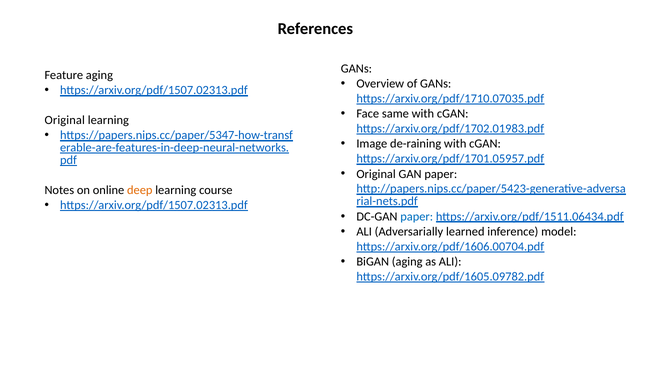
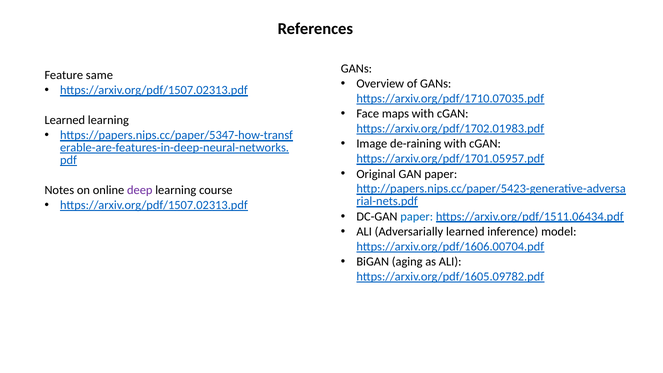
Feature aging: aging -> same
same: same -> maps
Original at (65, 120): Original -> Learned
deep colour: orange -> purple
